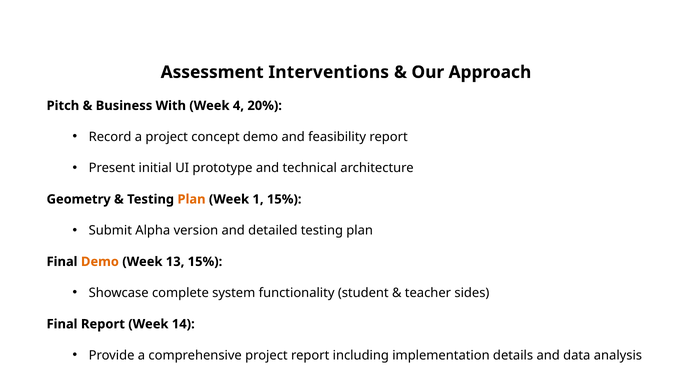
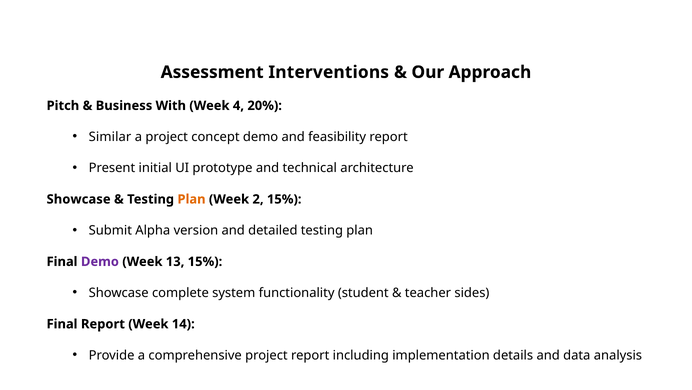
Record: Record -> Similar
Geometry at (79, 199): Geometry -> Showcase
1: 1 -> 2
Demo at (100, 261) colour: orange -> purple
